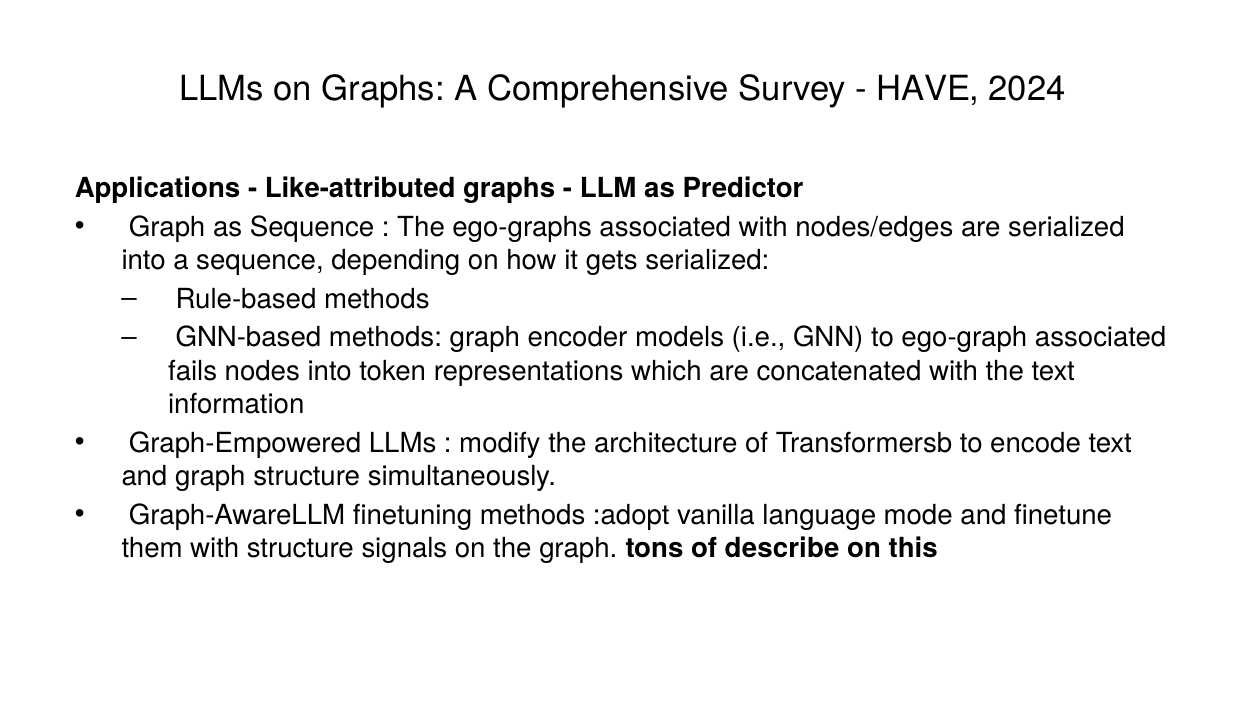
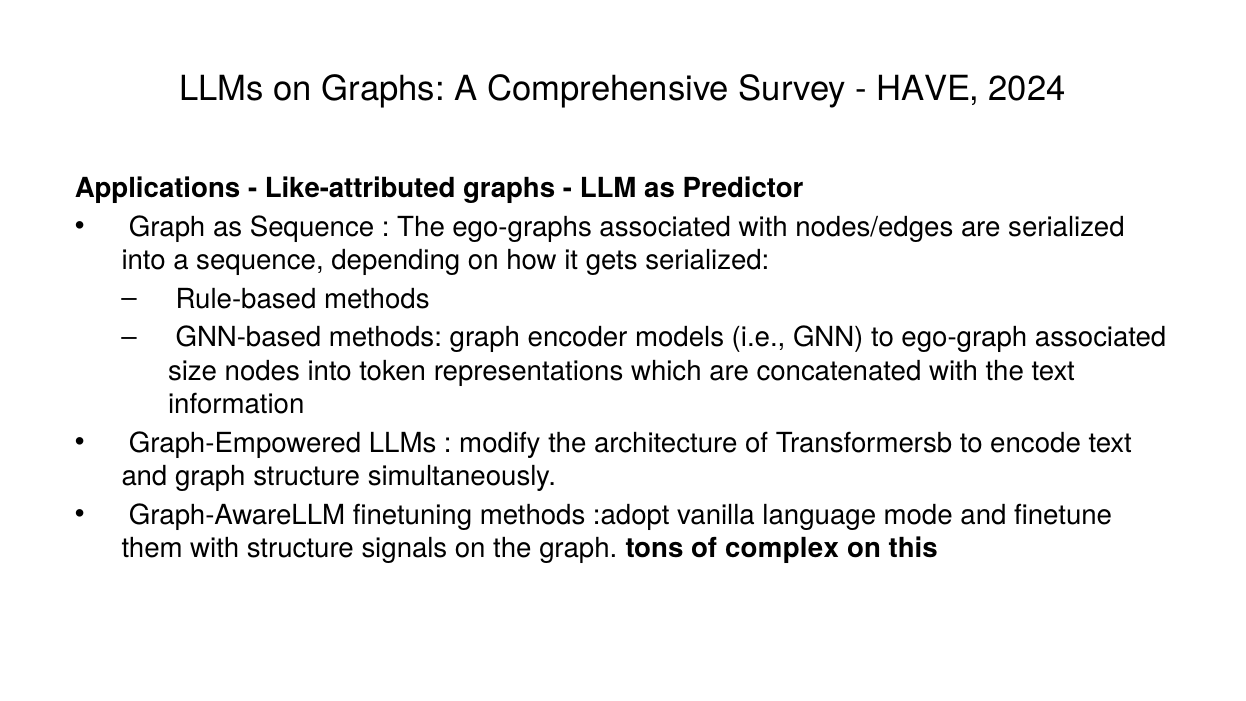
fails: fails -> size
describe: describe -> complex
